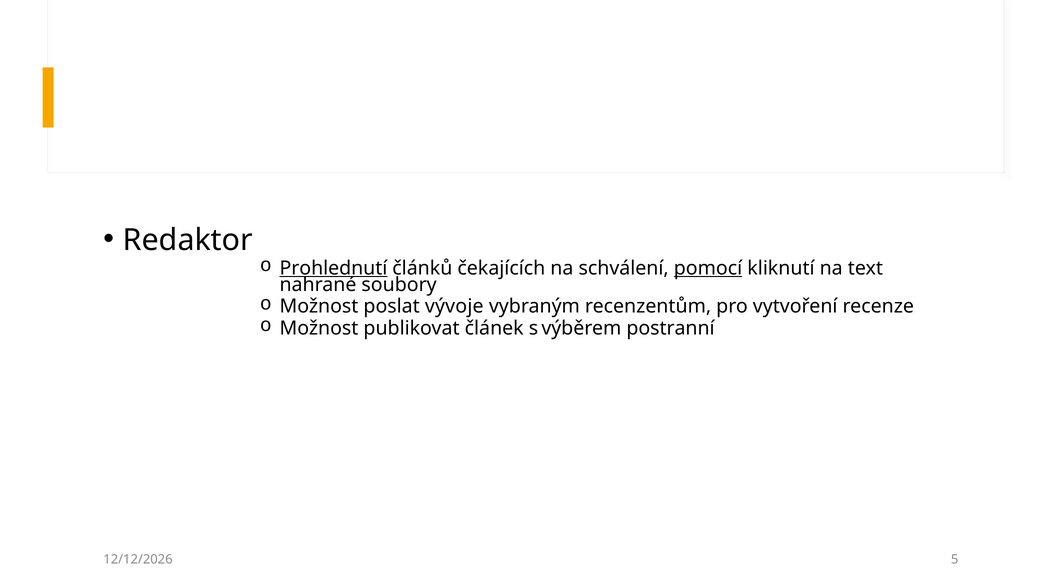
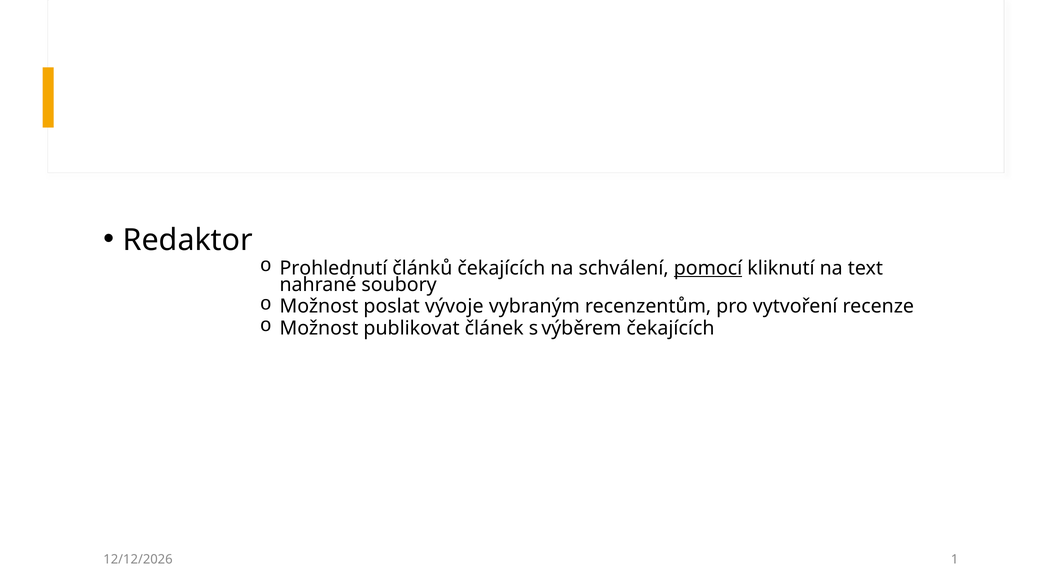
Prohlednutí underline: present -> none
výběrem postranní: postranní -> čekajících
5: 5 -> 1
